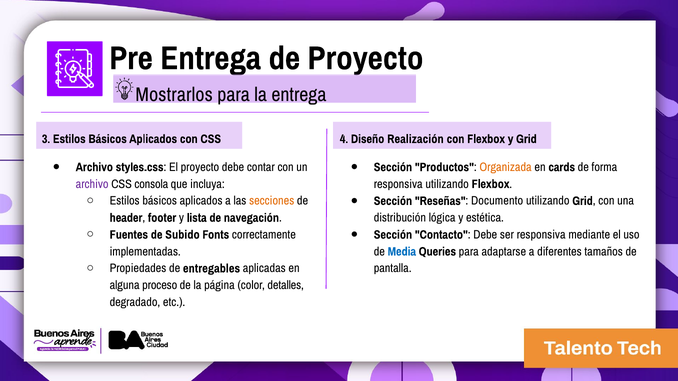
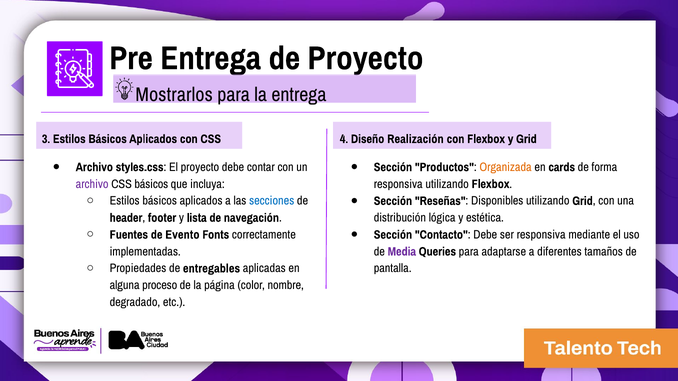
CSS consola: consola -> básicos
secciones colour: orange -> blue
Documento: Documento -> Disponibles
Subido: Subido -> Evento
Media colour: blue -> purple
detalles: detalles -> nombre
